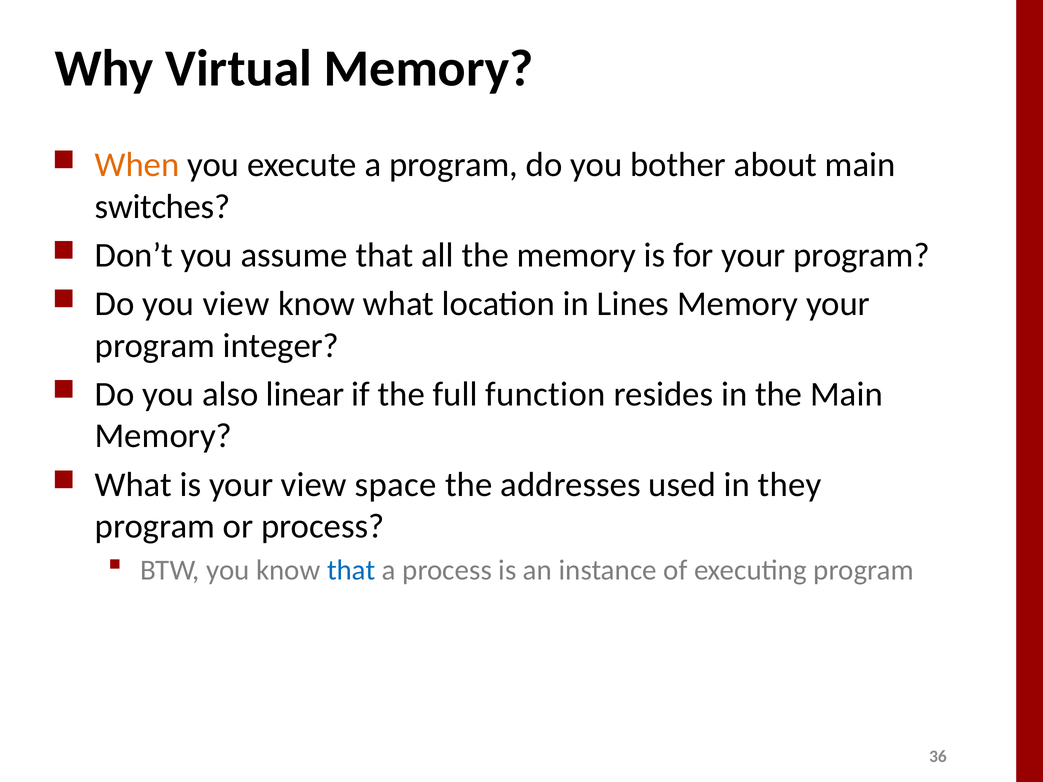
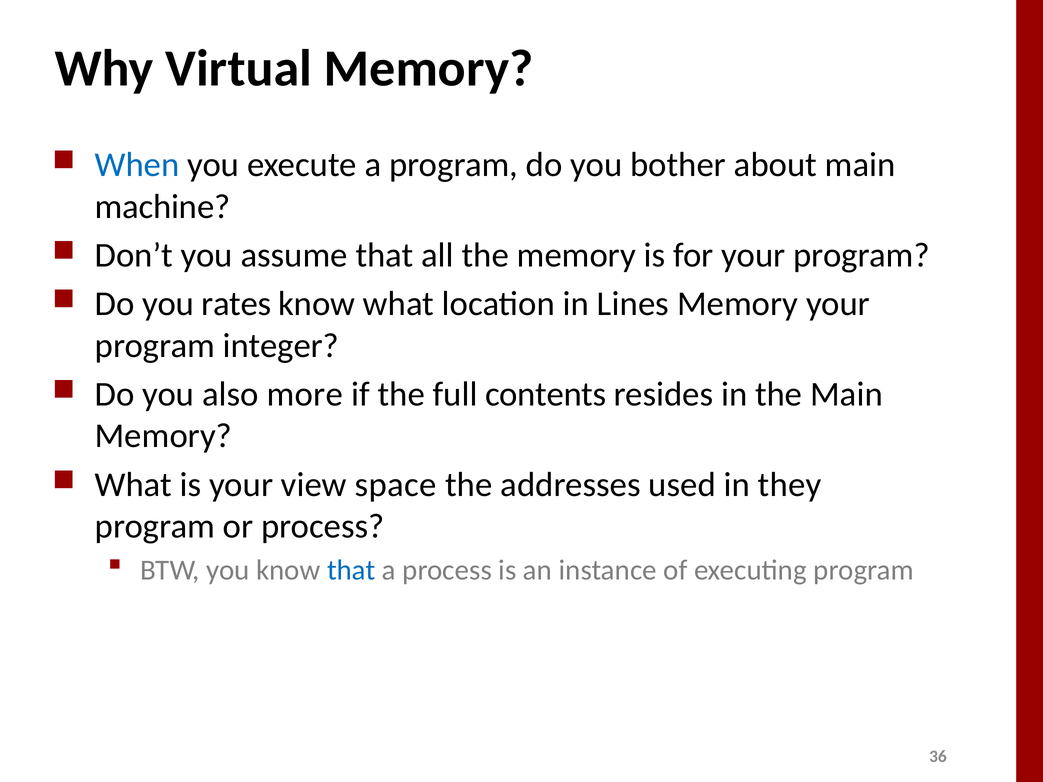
When colour: orange -> blue
switches: switches -> machine
you view: view -> rates
linear: linear -> more
function: function -> contents
